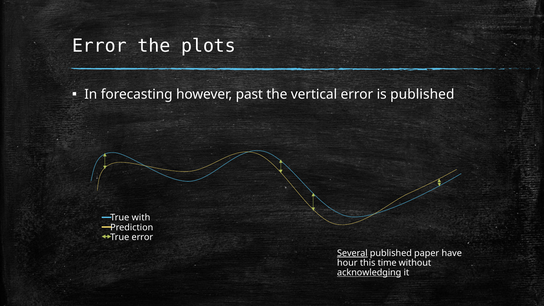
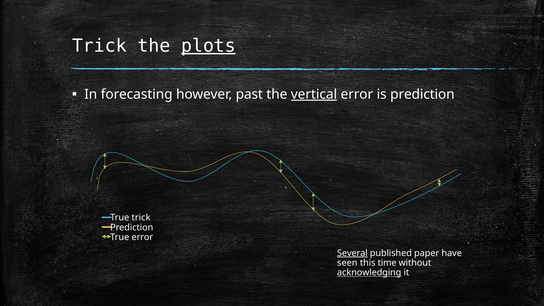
Error at (99, 46): Error -> Trick
plots underline: none -> present
vertical underline: none -> present
is published: published -> prediction
True with: with -> trick
hour: hour -> seen
